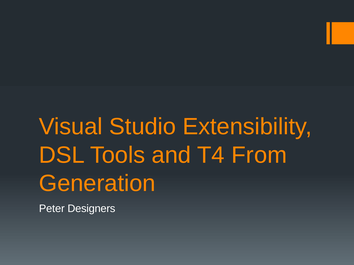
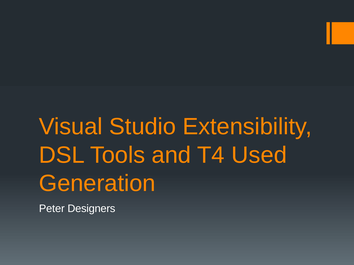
From: From -> Used
